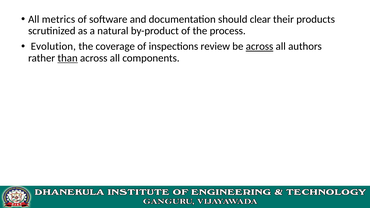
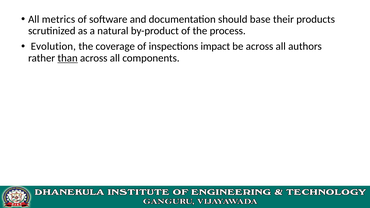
clear: clear -> base
review: review -> impact
across at (260, 46) underline: present -> none
